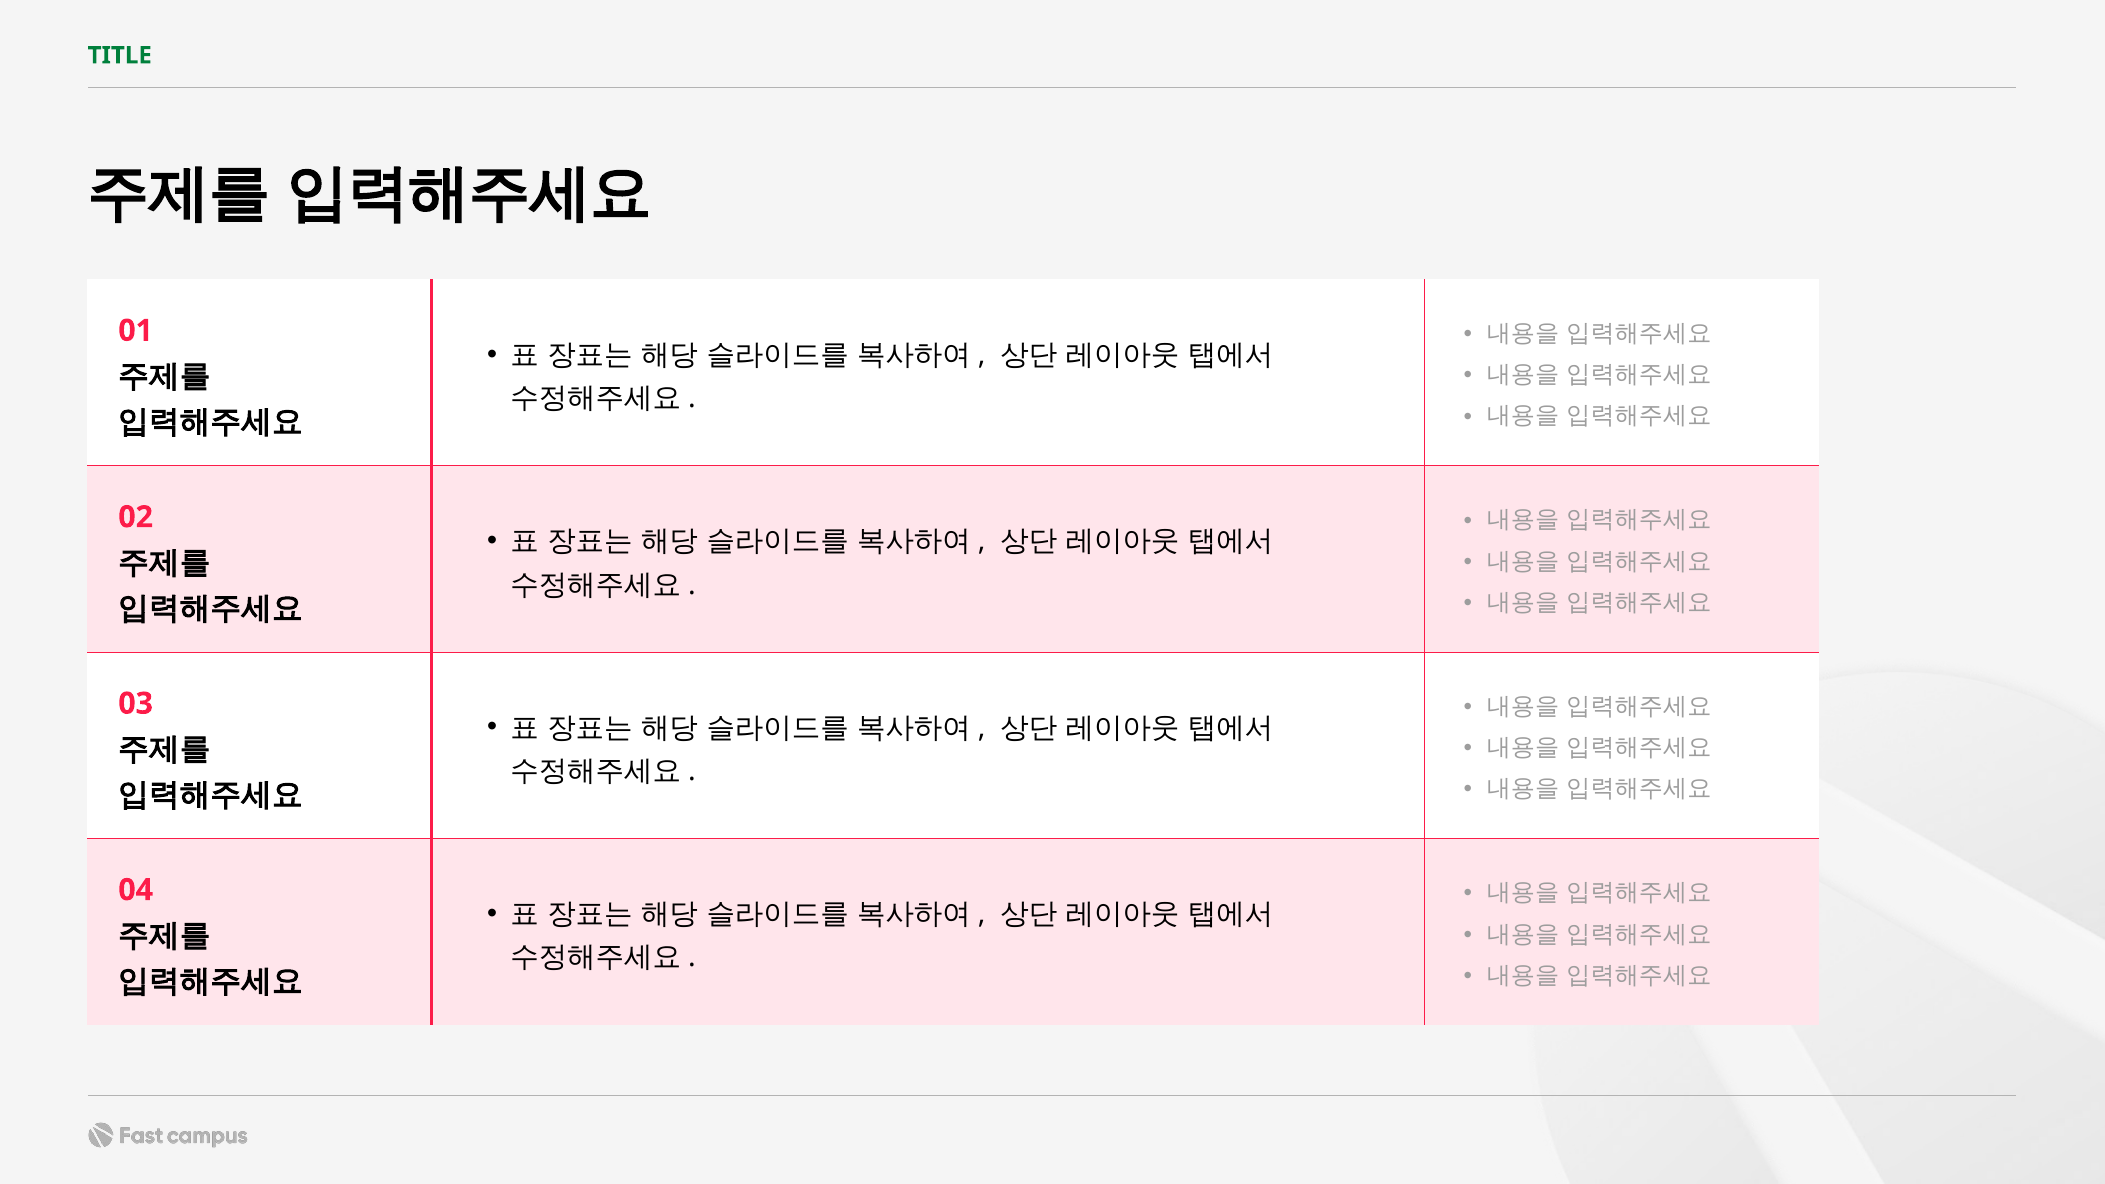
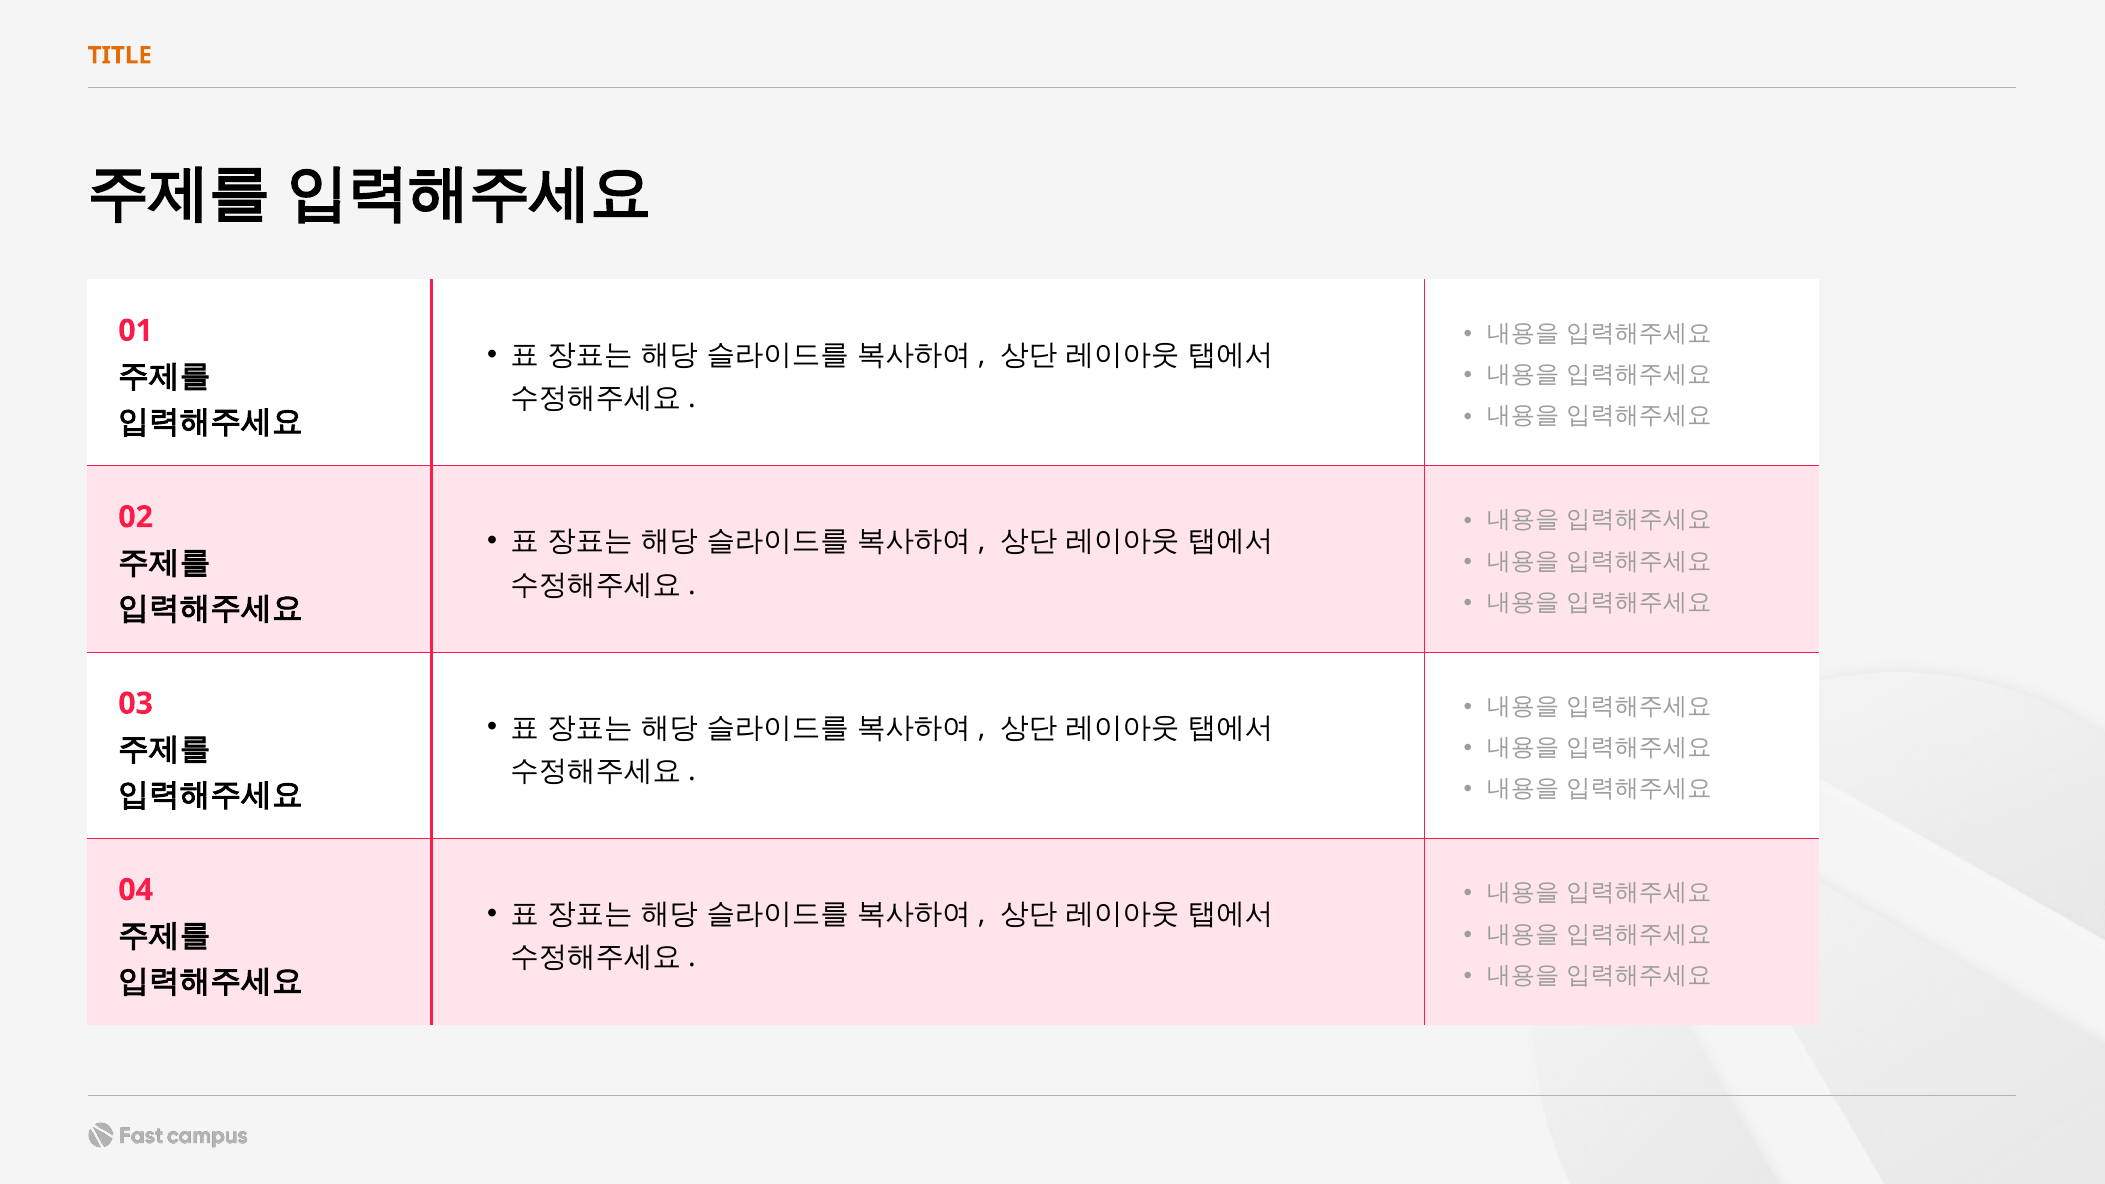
TITLE colour: green -> orange
